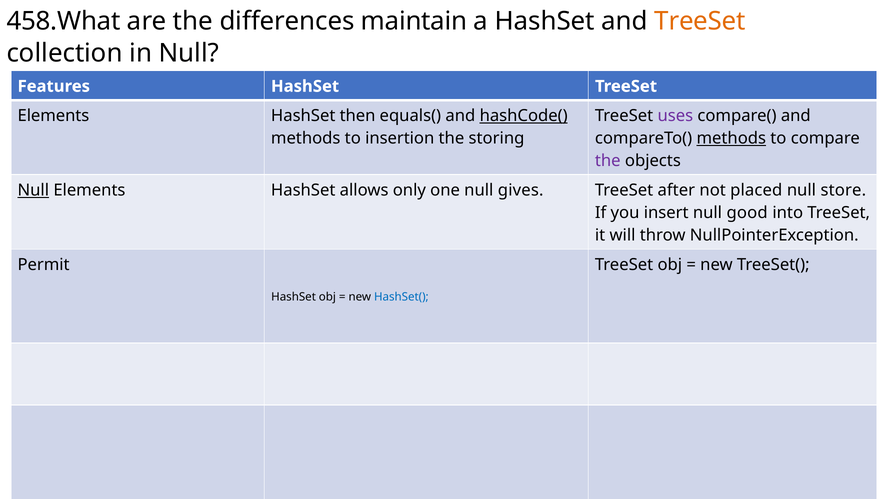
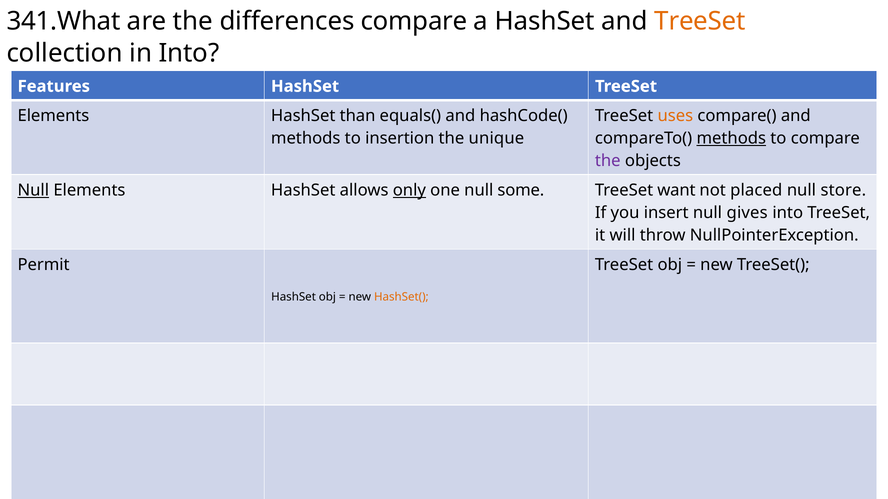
458.What: 458.What -> 341.What
differences maintain: maintain -> compare
in Null: Null -> Into
then: then -> than
hashCode( underline: present -> none
uses colour: purple -> orange
storing: storing -> unique
only underline: none -> present
gives: gives -> some
after: after -> want
good: good -> gives
HashSet( colour: blue -> orange
